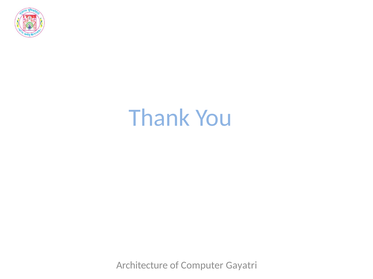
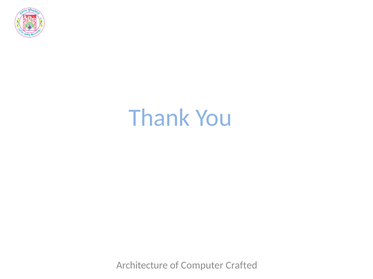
Gayatri: Gayatri -> Crafted
